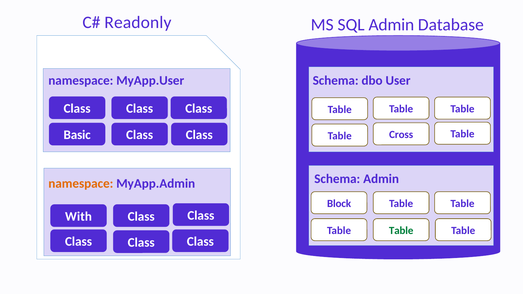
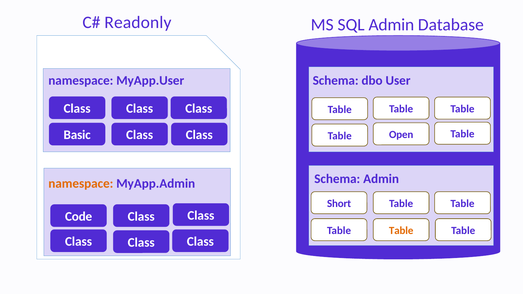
Cross: Cross -> Open
Block: Block -> Short
With: With -> Code
Table at (401, 231) colour: green -> orange
